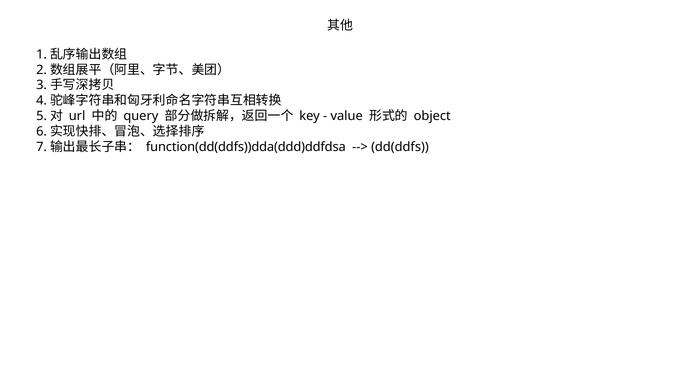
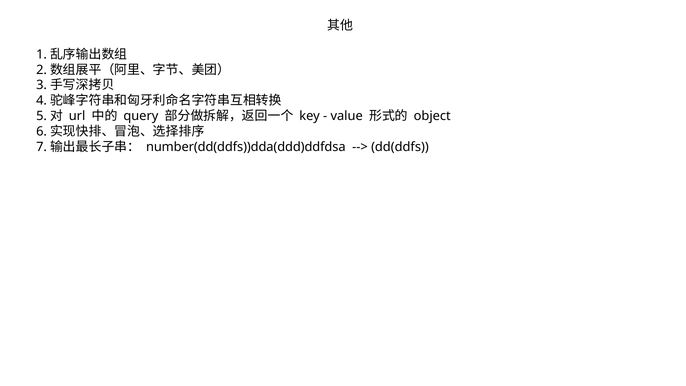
function(dd(ddfs))dda(ddd)ddfdsa: function(dd(ddfs))dda(ddd)ddfdsa -> number(dd(ddfs))dda(ddd)ddfdsa
